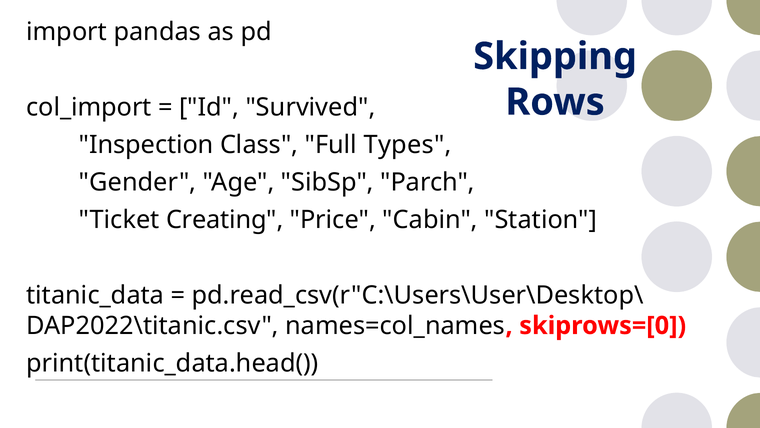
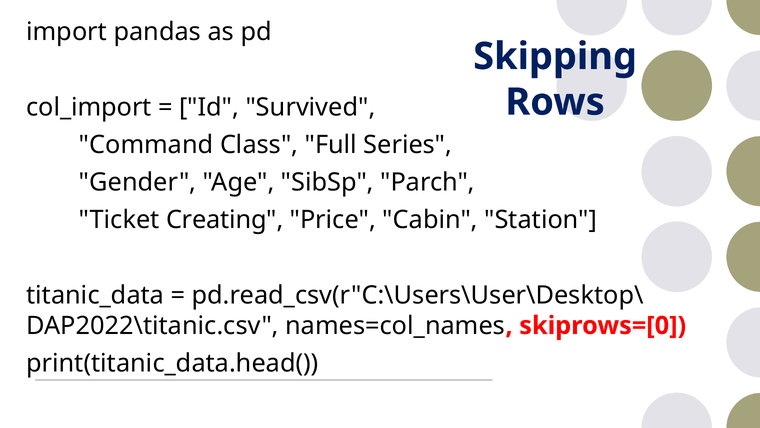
Inspection: Inspection -> Command
Types: Types -> Series
